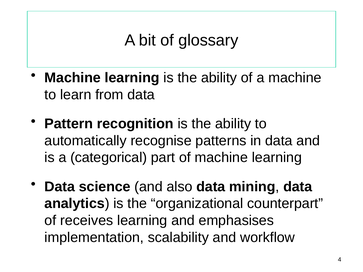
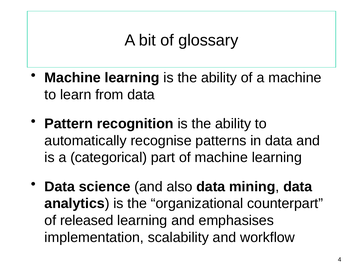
receives: receives -> released
